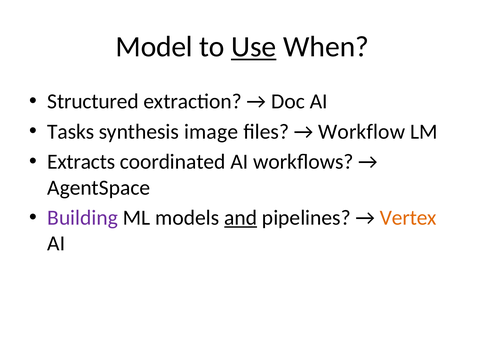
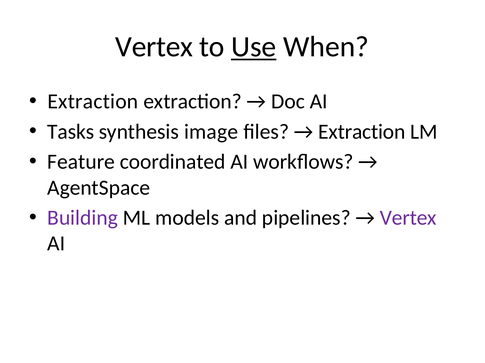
Model at (154, 47): Model -> Vertex
Structured at (93, 102): Structured -> Extraction
Workflow at (362, 132): Workflow -> Extraction
Extracts: Extracts -> Feature
and underline: present -> none
Vertex at (408, 218) colour: orange -> purple
